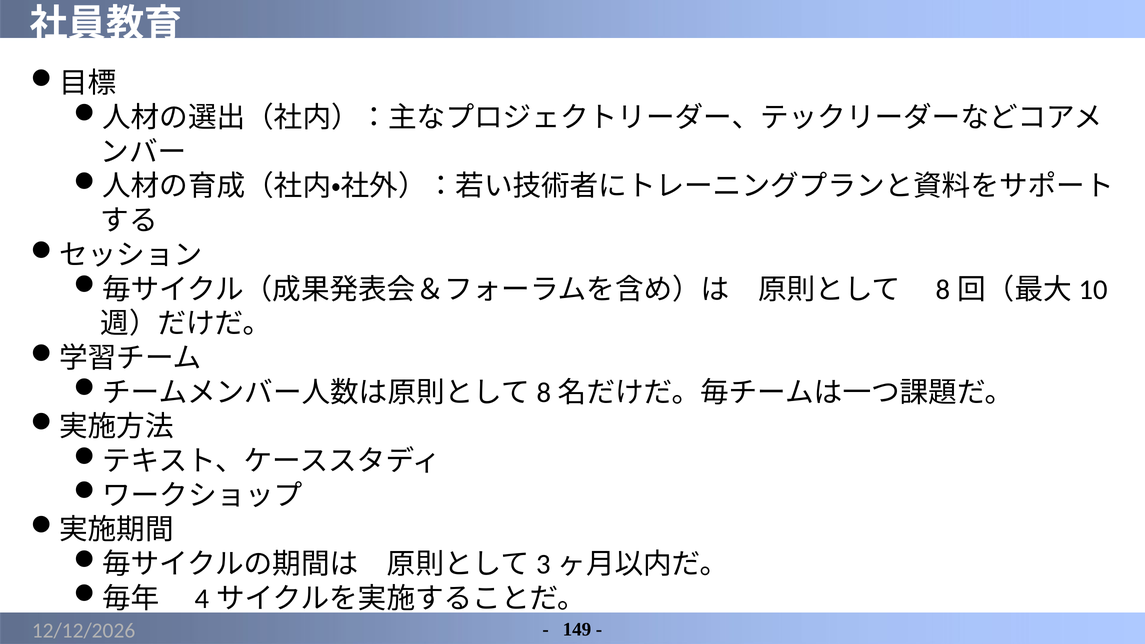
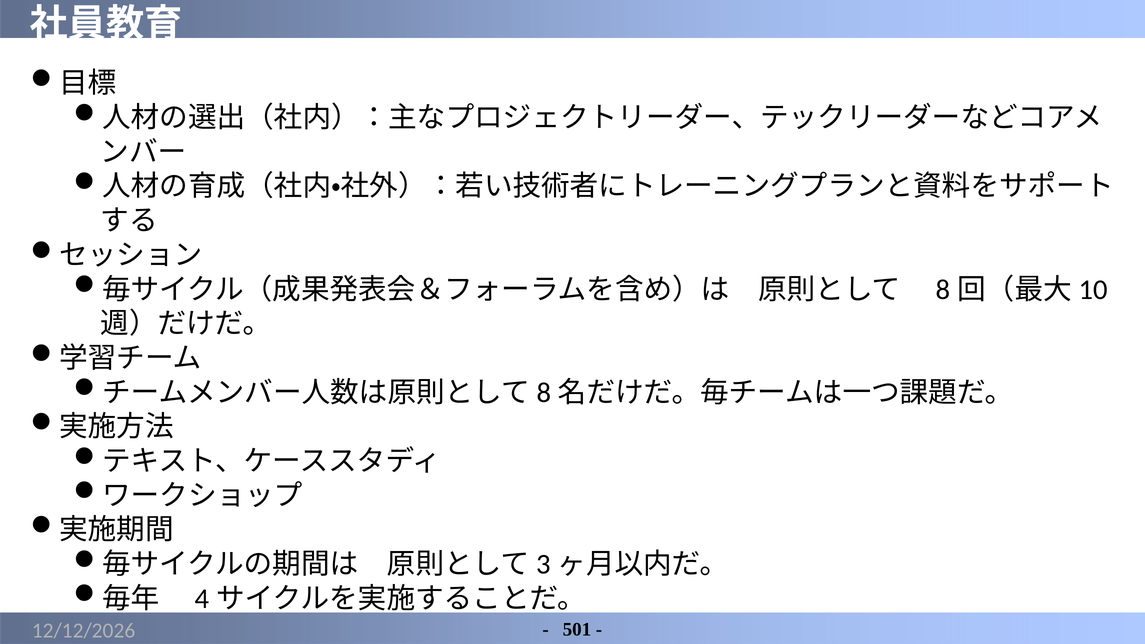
149: 149 -> 501
